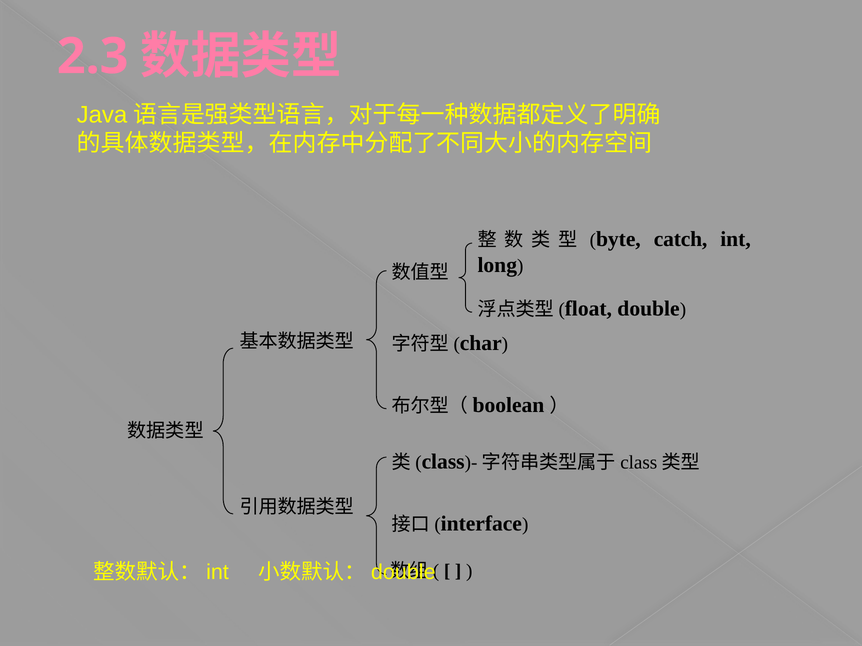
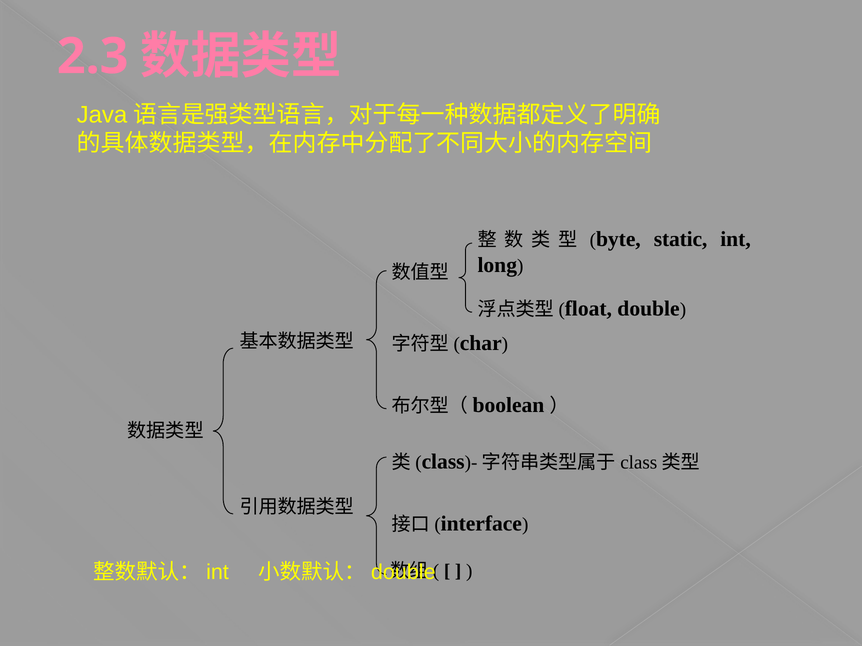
catch: catch -> static
